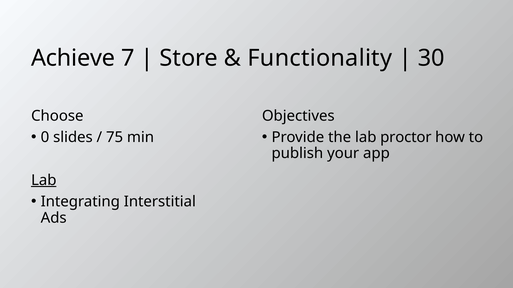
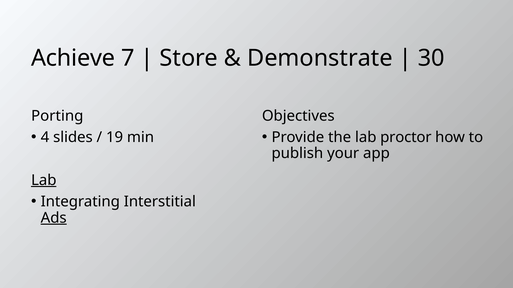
Functionality: Functionality -> Demonstrate
Choose: Choose -> Porting
0: 0 -> 4
75: 75 -> 19
Ads underline: none -> present
